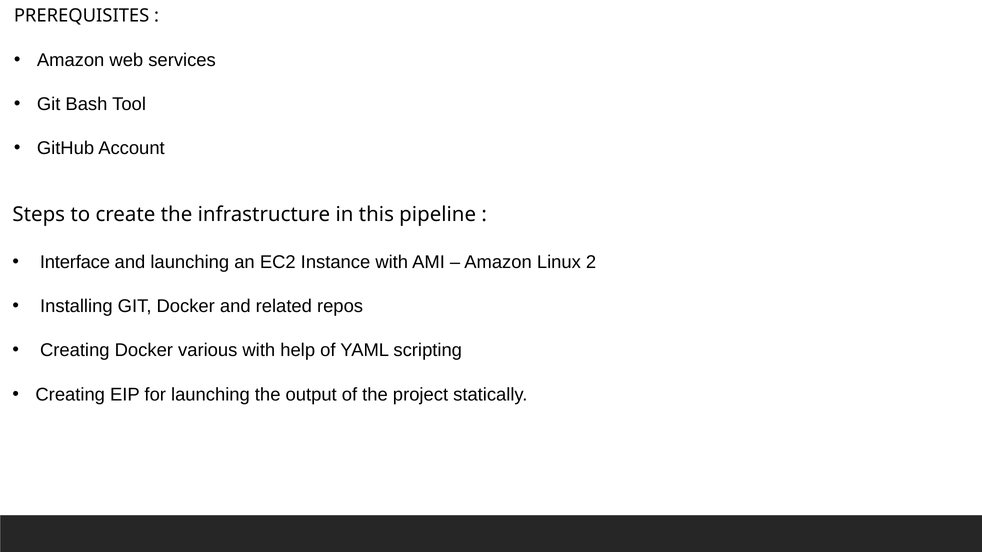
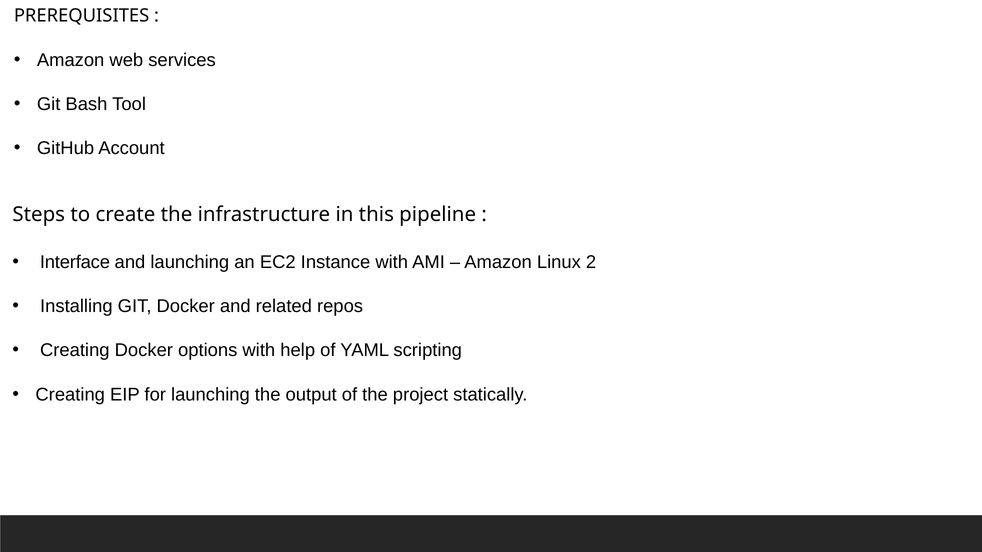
various: various -> options
